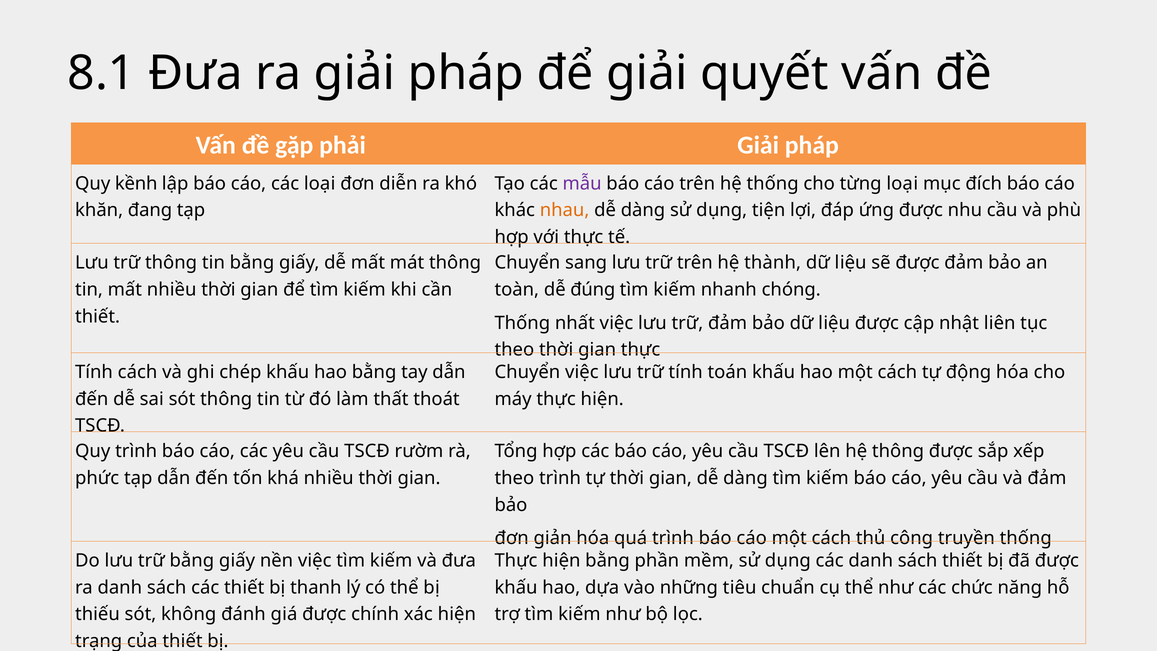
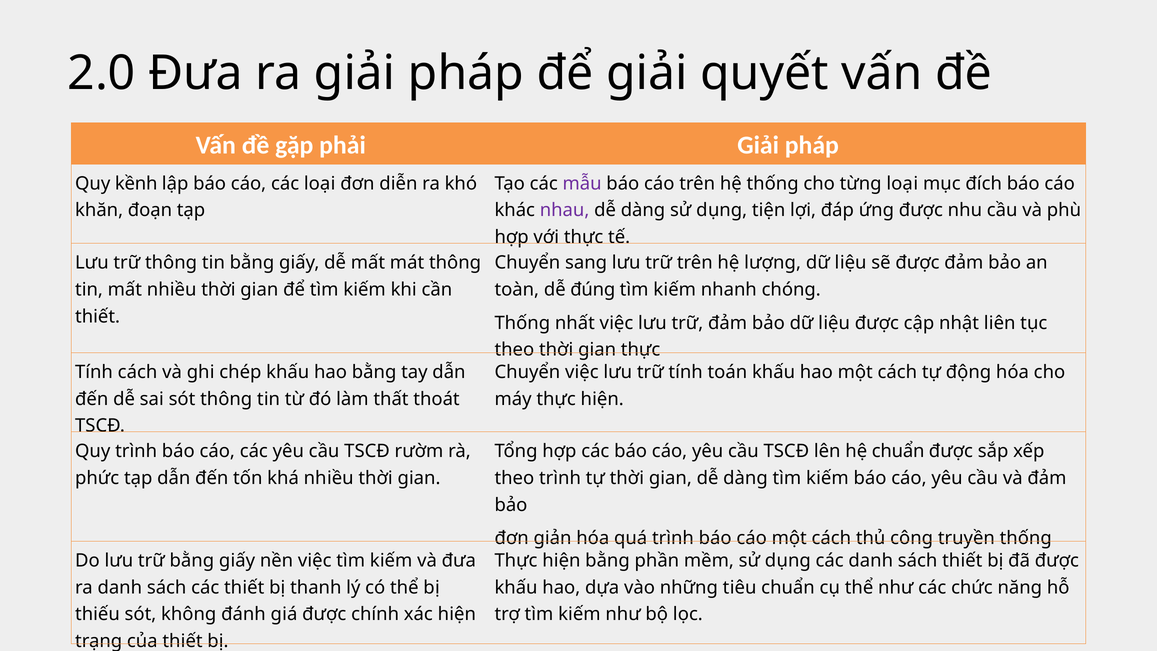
8.1: 8.1 -> 2.0
đang: đang -> đoạn
nhau colour: orange -> purple
thành: thành -> lượng
hệ thông: thông -> chuẩn
